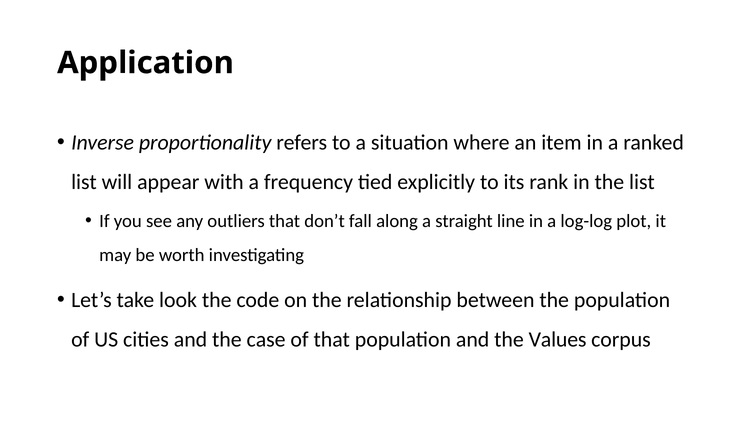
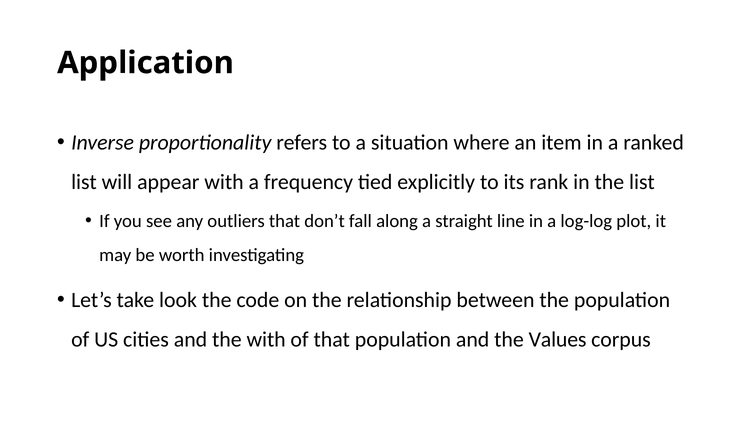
the case: case -> with
